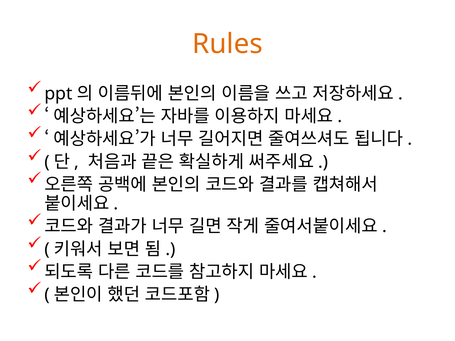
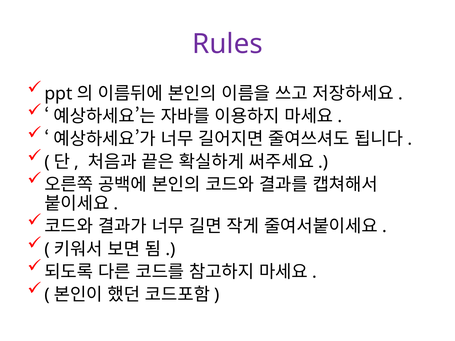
Rules colour: orange -> purple
